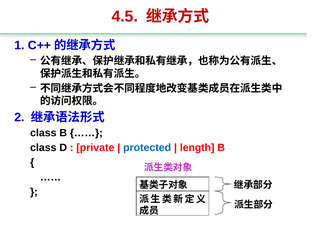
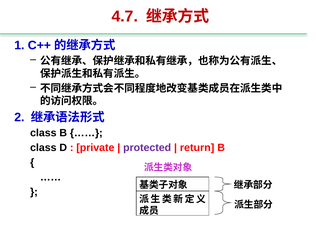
4.5: 4.5 -> 4.7
protected colour: blue -> purple
length: length -> return
